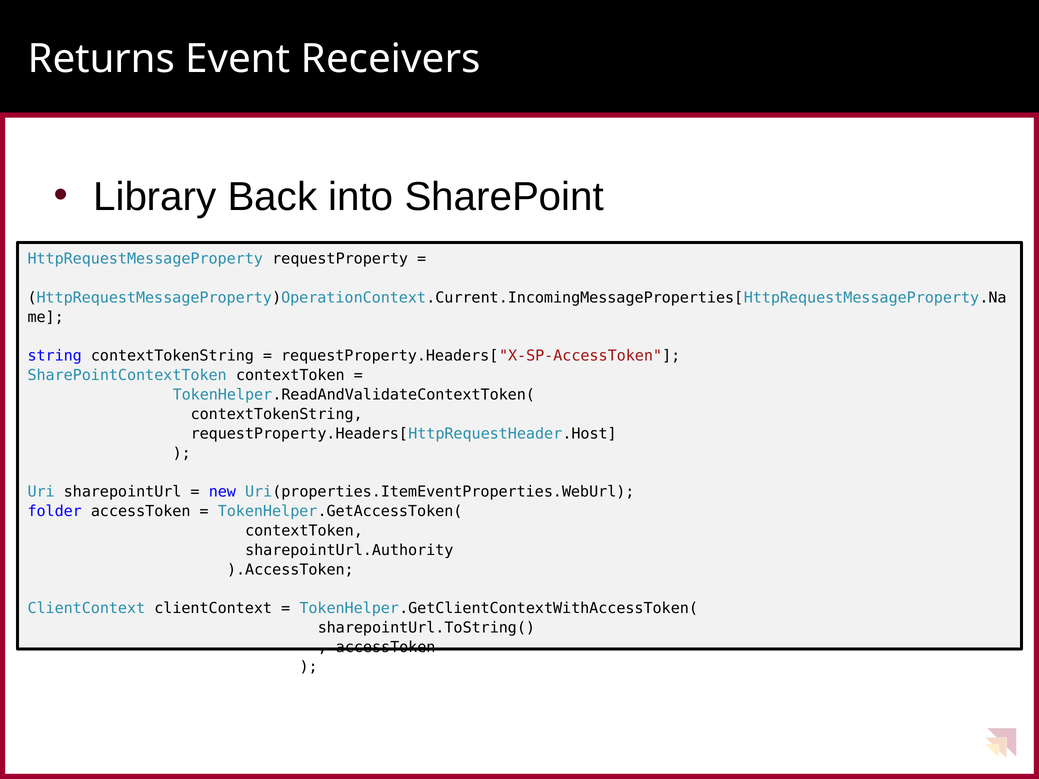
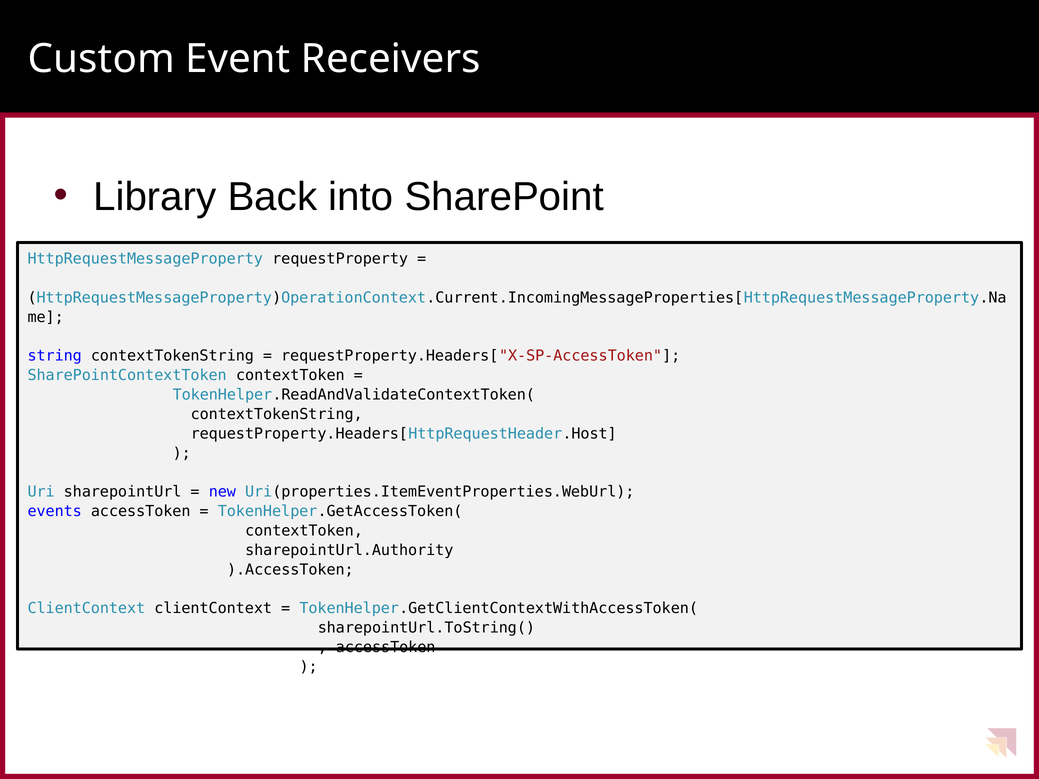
Returns: Returns -> Custom
folder: folder -> events
